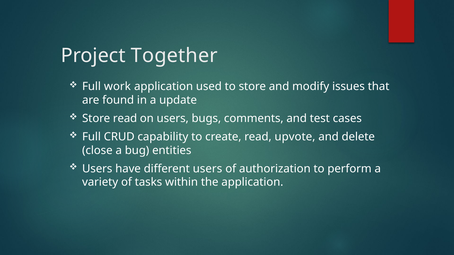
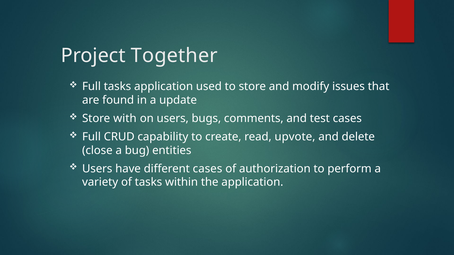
Full work: work -> tasks
Store read: read -> with
different users: users -> cases
